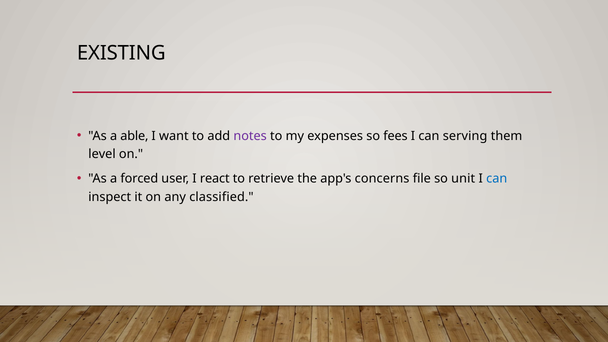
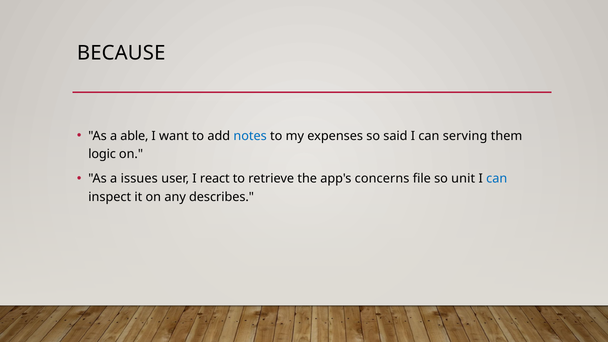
EXISTING: EXISTING -> BECAUSE
notes colour: purple -> blue
fees: fees -> said
level: level -> logic
forced: forced -> issues
classified: classified -> describes
